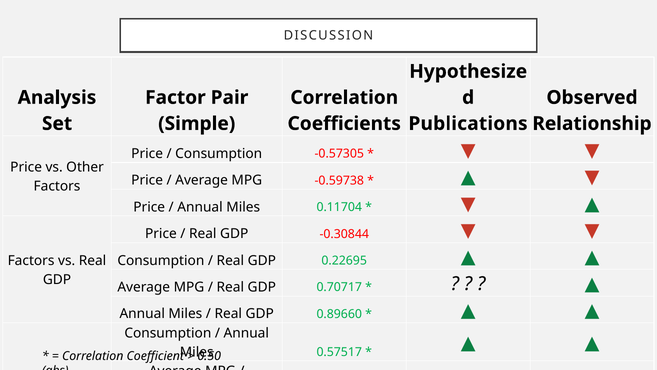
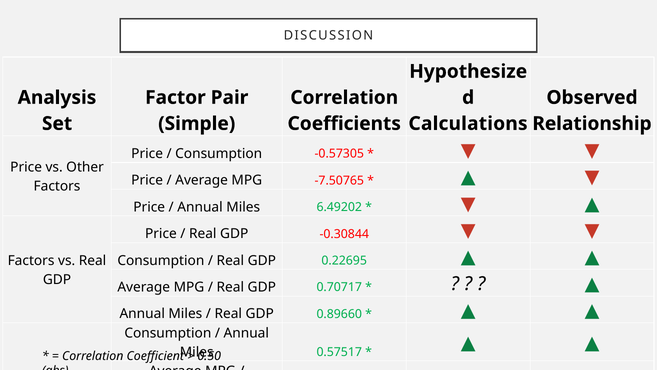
Publications: Publications -> Calculations
-0.59738: -0.59738 -> -7.50765
0.11704: 0.11704 -> 6.49202
